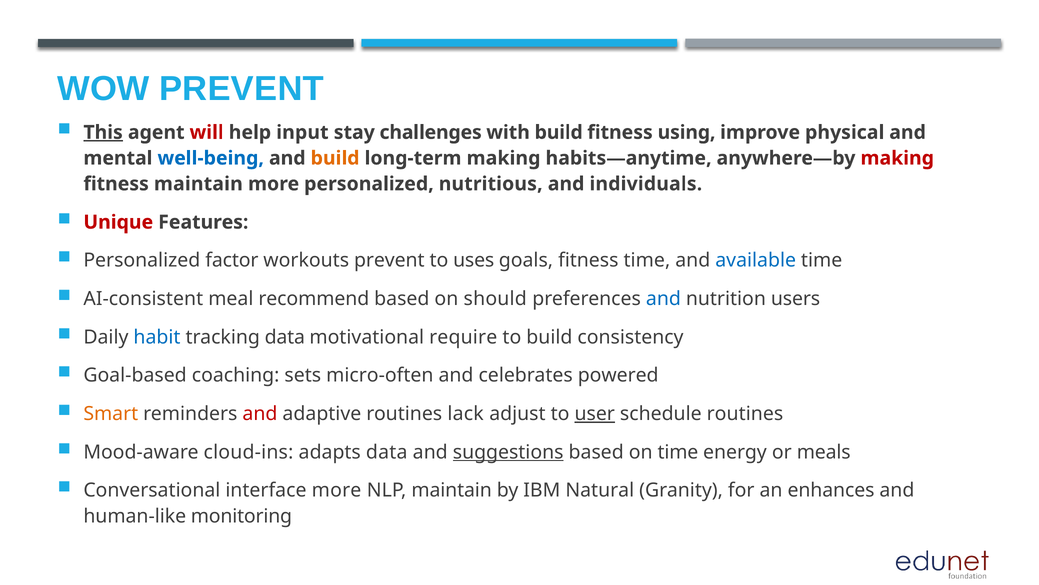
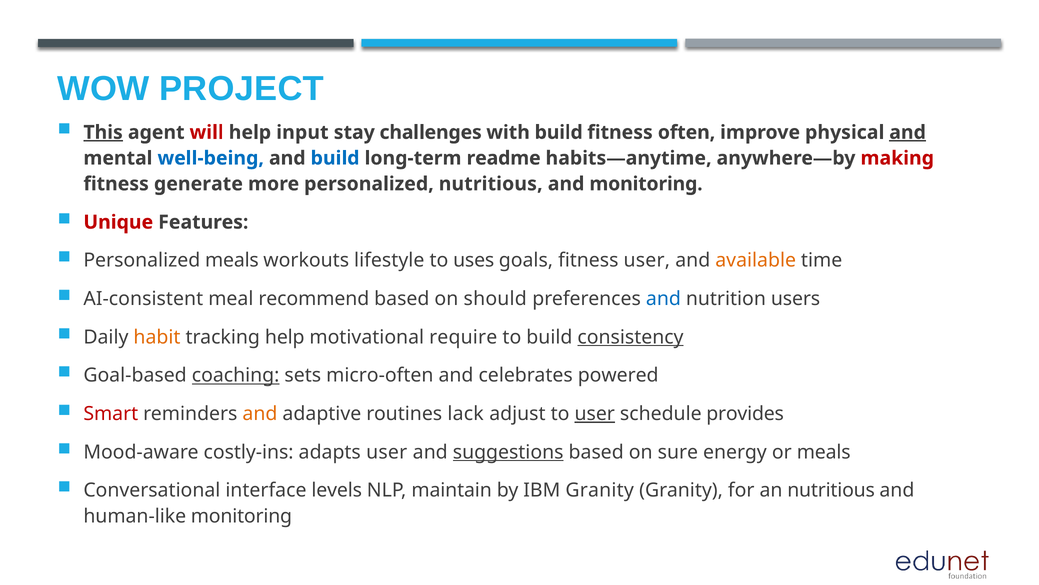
WOW PREVENT: PREVENT -> PROJECT
using: using -> often
and at (908, 132) underline: none -> present
build at (335, 158) colour: orange -> blue
long-term making: making -> readme
fitness maintain: maintain -> generate
and individuals: individuals -> monitoring
Personalized factor: factor -> meals
workouts prevent: prevent -> lifestyle
fitness time: time -> user
available colour: blue -> orange
habit colour: blue -> orange
tracking data: data -> help
consistency underline: none -> present
coaching underline: none -> present
Smart colour: orange -> red
and at (260, 413) colour: red -> orange
schedule routines: routines -> provides
cloud-ins: cloud-ins -> costly-ins
adapts data: data -> user
on time: time -> sure
interface more: more -> levels
IBM Natural: Natural -> Granity
an enhances: enhances -> nutritious
